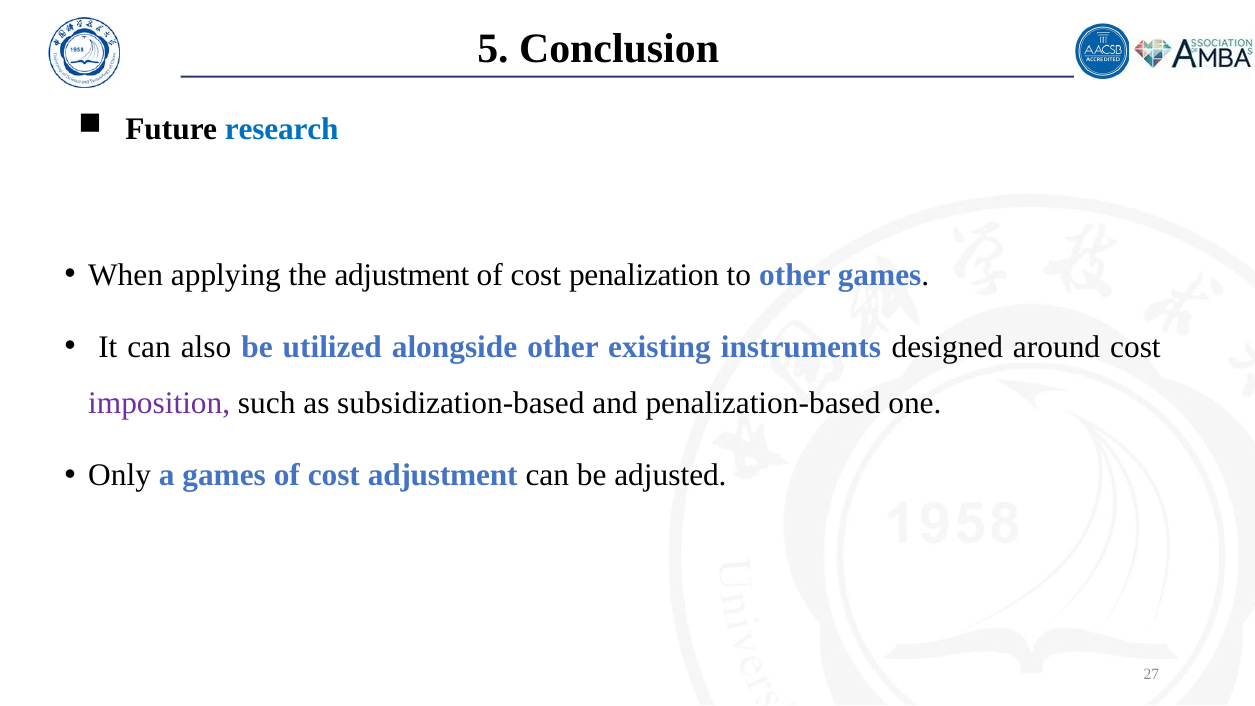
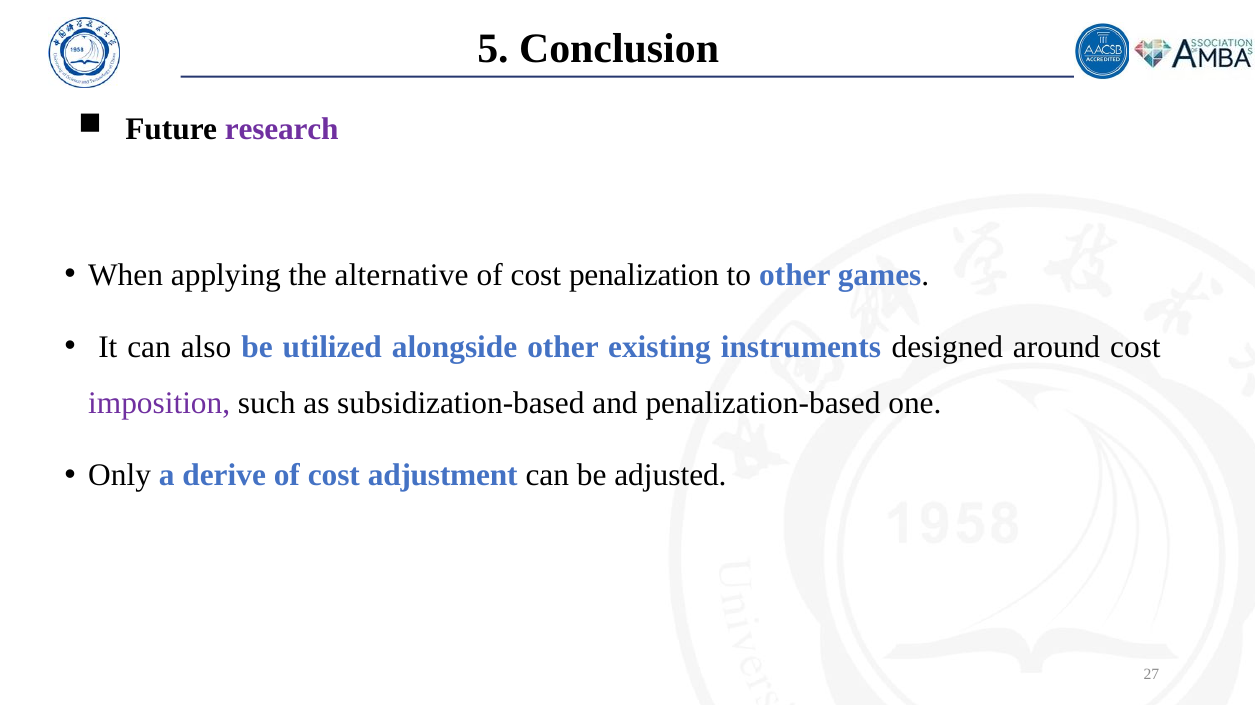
research colour: blue -> purple
the adjustment: adjustment -> alternative
a games: games -> derive
